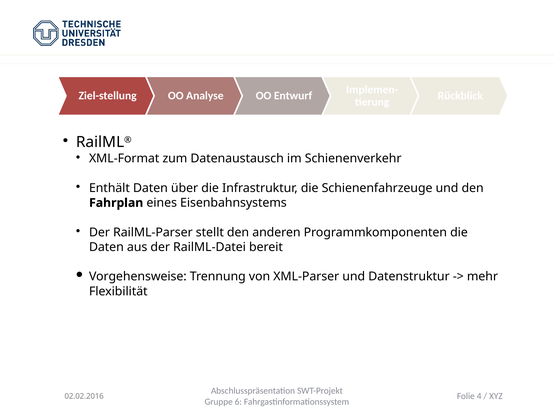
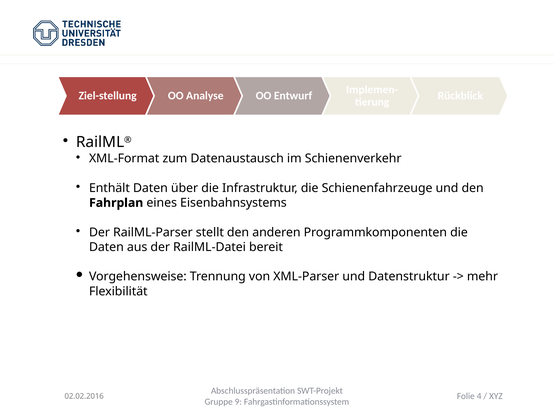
6: 6 -> 9
